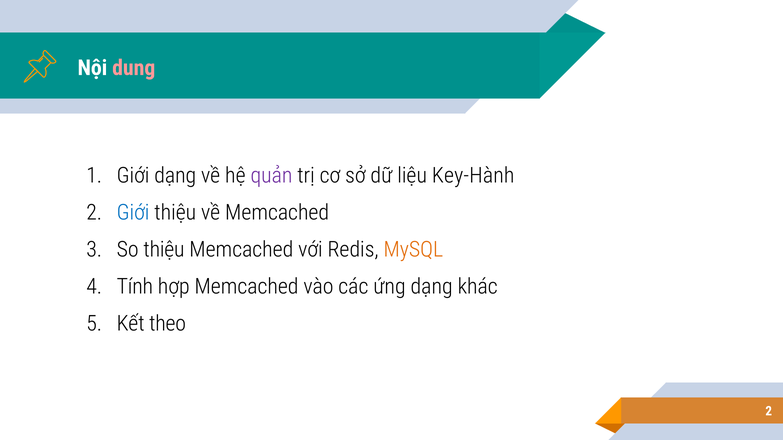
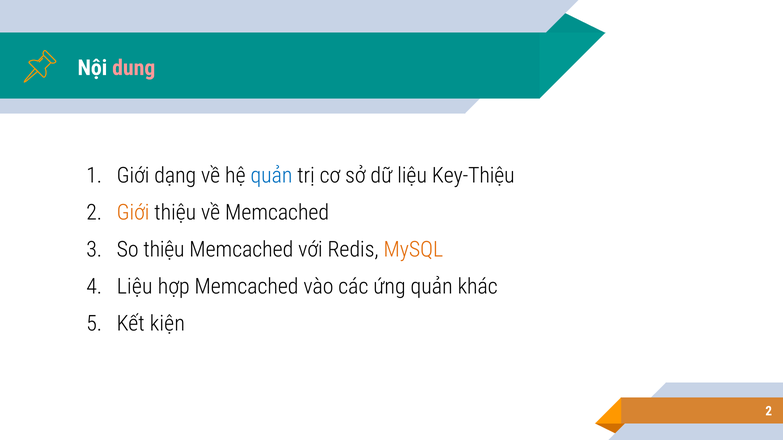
quản at (271, 176) colour: purple -> blue
Key-Hành: Key-Hành -> Key-Thiệu
Giới at (133, 213) colour: blue -> orange
Tính at (135, 287): Tính -> Liệu
ứng dạng: dạng -> quản
theo: theo -> kiện
